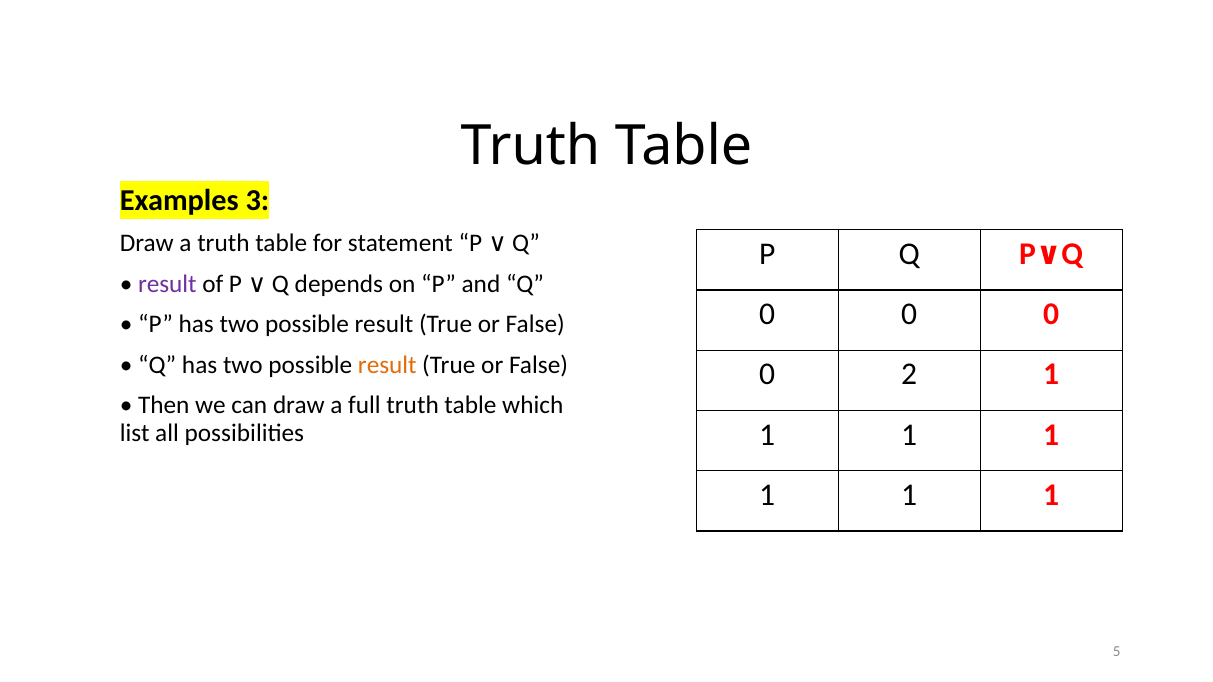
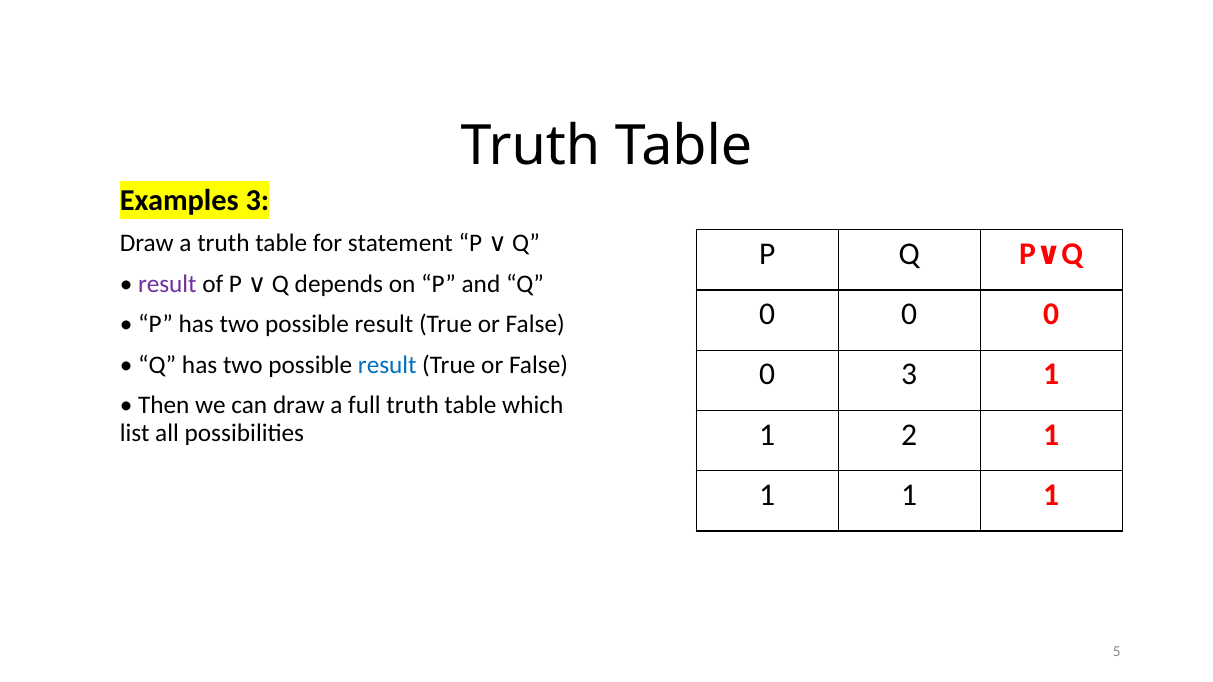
result at (387, 365) colour: orange -> blue
0 2: 2 -> 3
1 at (909, 435): 1 -> 2
